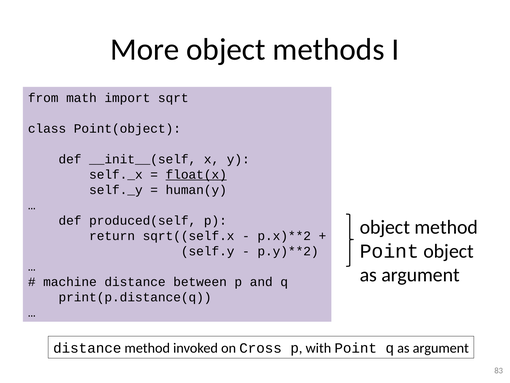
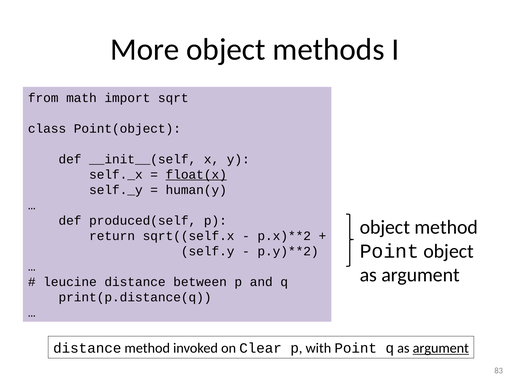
machine: machine -> leucine
Cross: Cross -> Clear
argument at (441, 348) underline: none -> present
